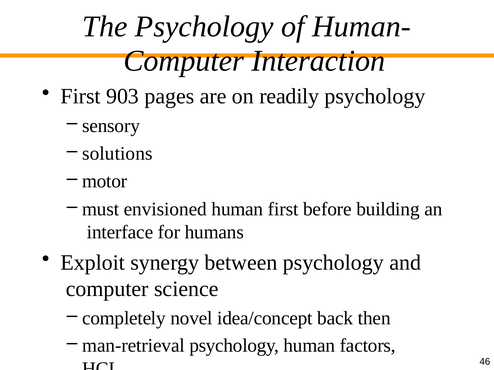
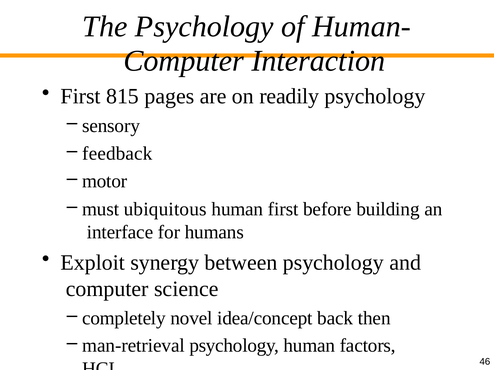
903: 903 -> 815
solutions: solutions -> feedback
envisioned: envisioned -> ubiquitous
